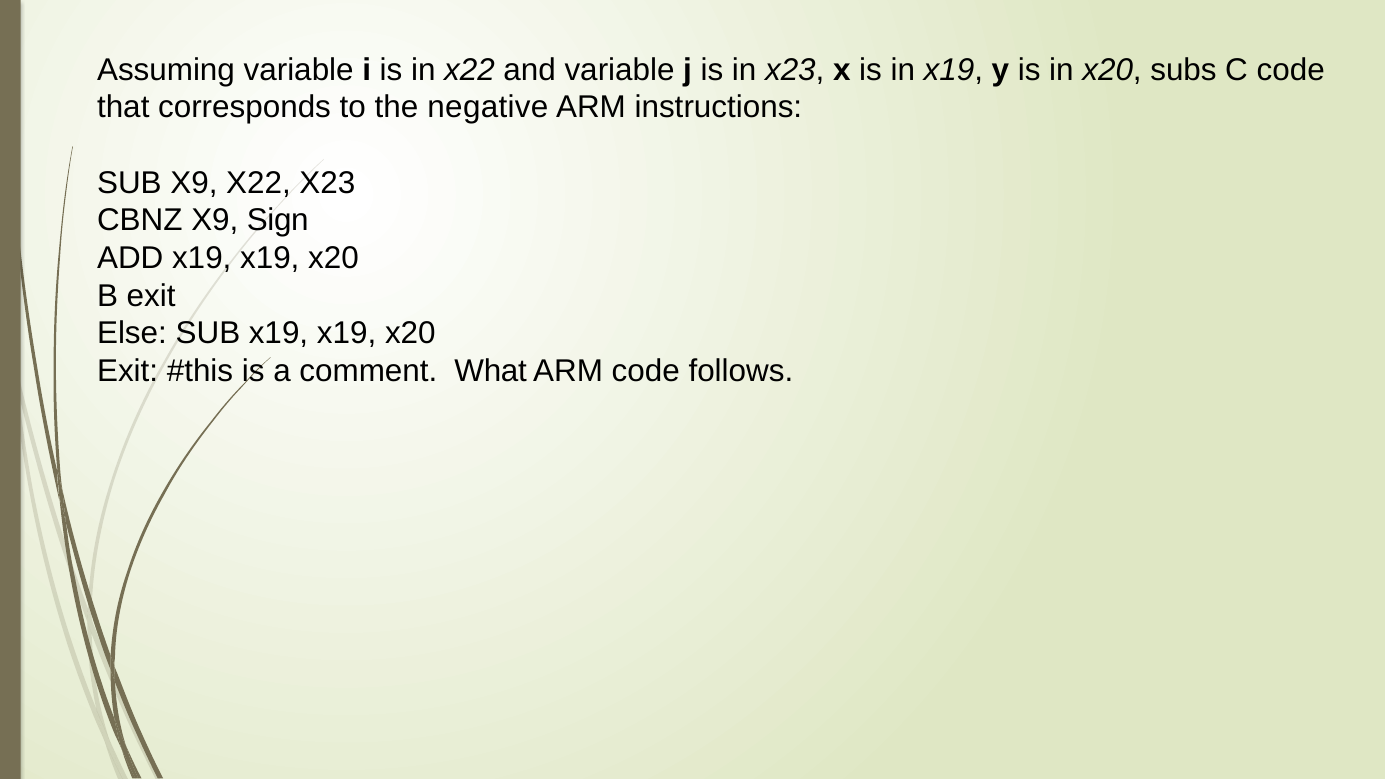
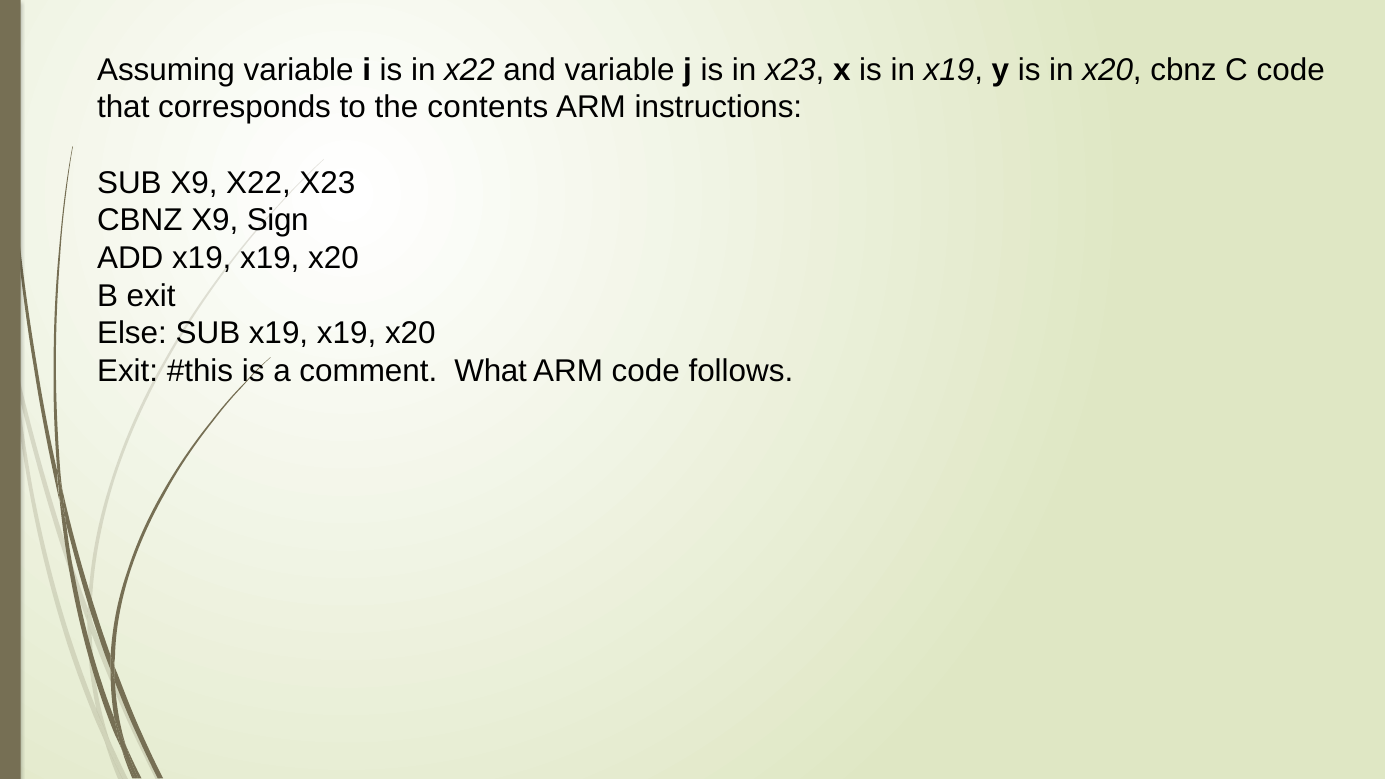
x20 subs: subs -> cbnz
negative: negative -> contents
